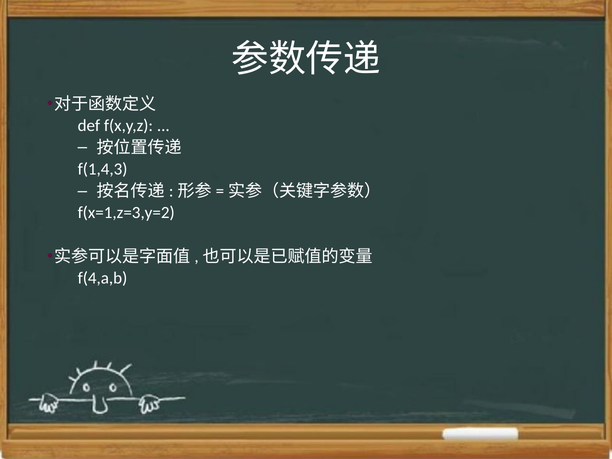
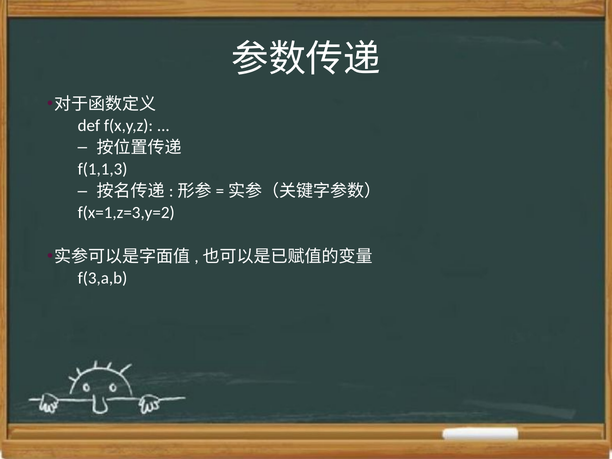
f(1,4,3: f(1,4,3 -> f(1,1,3
f(4,a,b: f(4,a,b -> f(3,a,b
